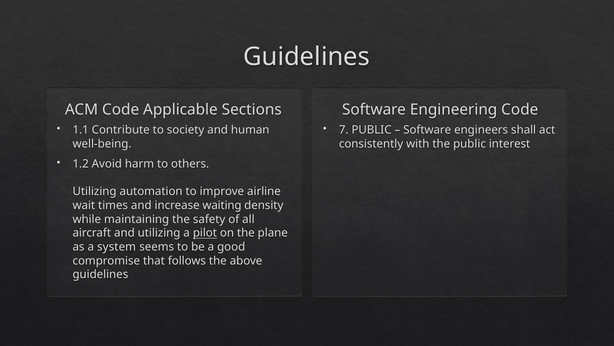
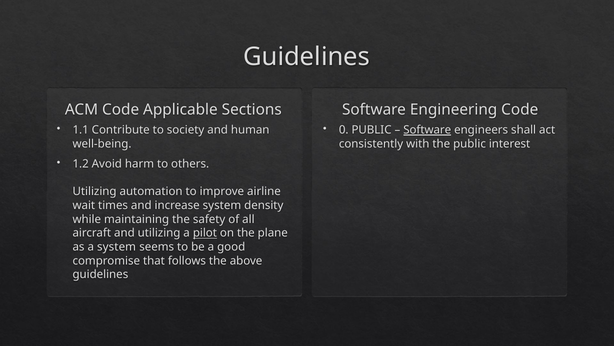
7: 7 -> 0
Software at (427, 130) underline: none -> present
increase waiting: waiting -> system
